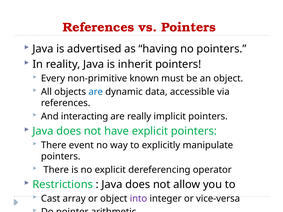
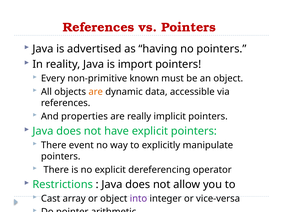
inherit: inherit -> import
are at (96, 92) colour: blue -> orange
interacting: interacting -> properties
